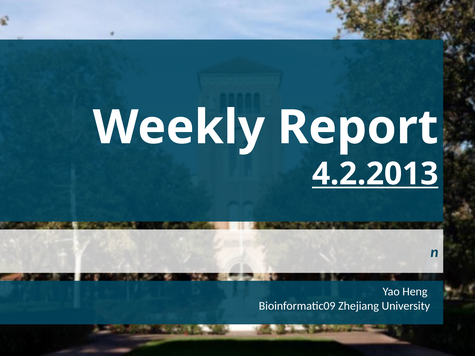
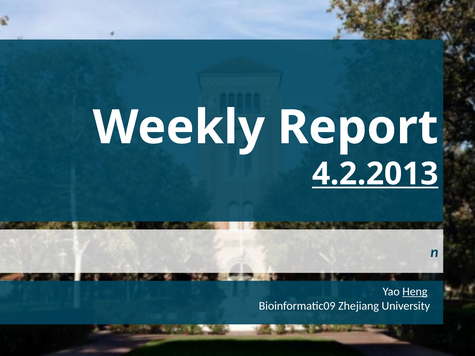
Heng underline: none -> present
